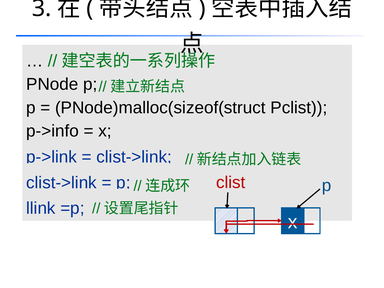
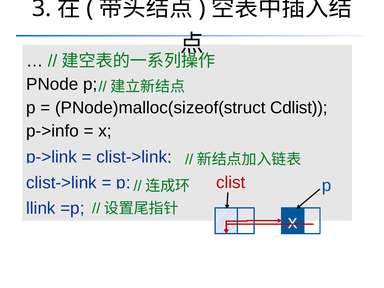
Pclist: Pclist -> Cdlist
